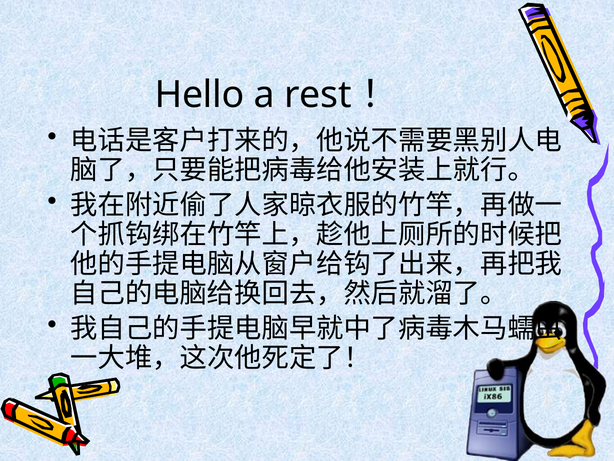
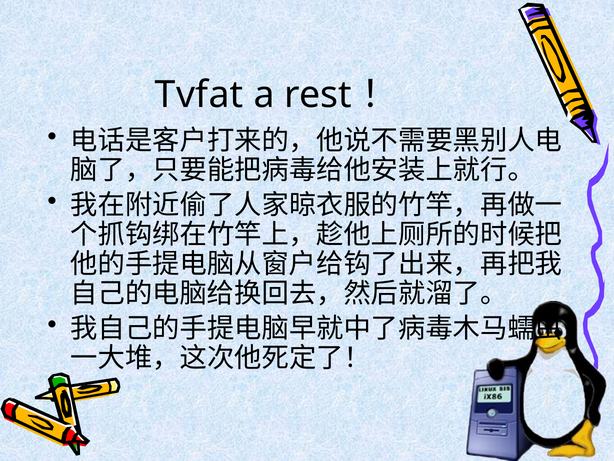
Hello: Hello -> Tvfat
